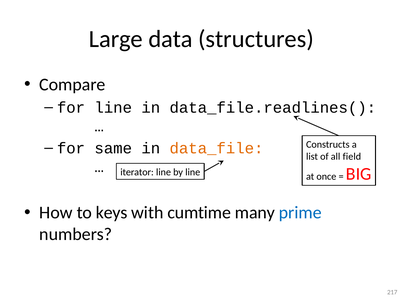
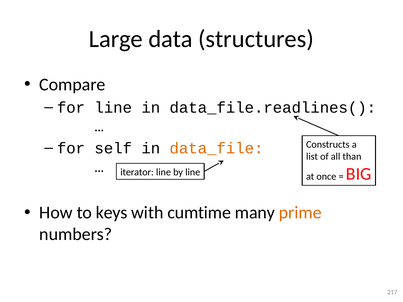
same: same -> self
field: field -> than
prime colour: blue -> orange
